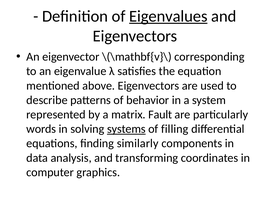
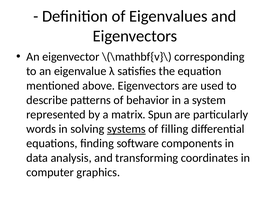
Eigenvalues underline: present -> none
Fault: Fault -> Spun
similarly: similarly -> software
